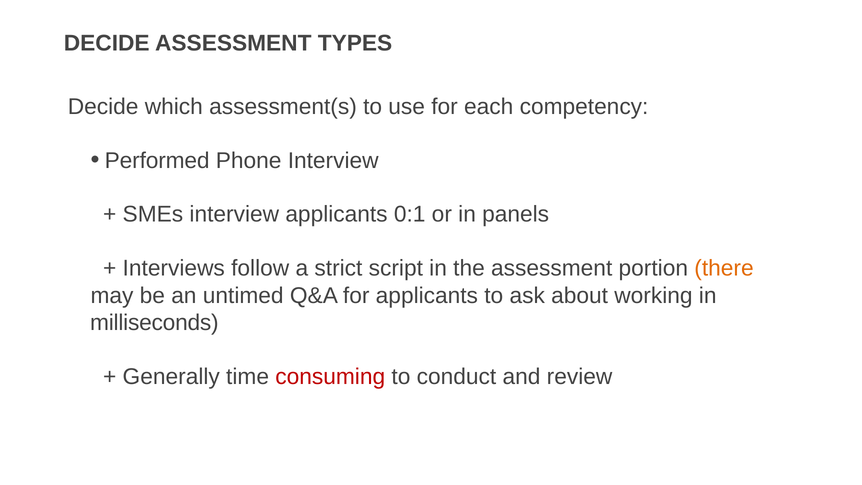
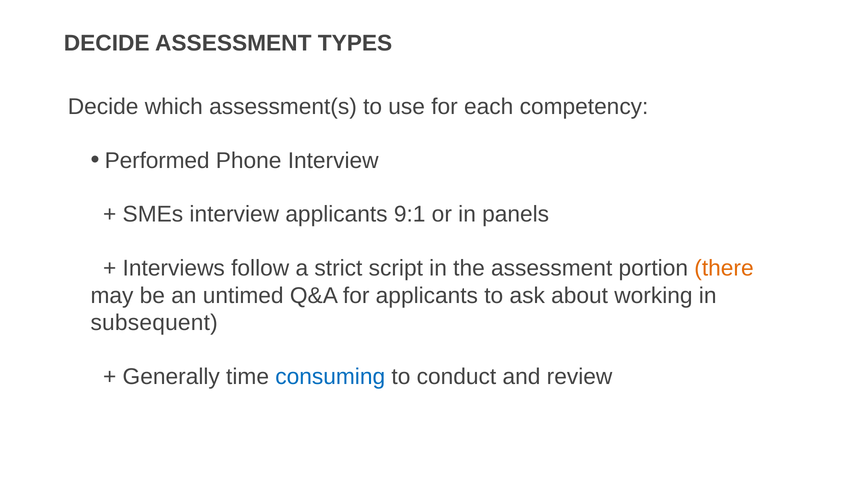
0:1: 0:1 -> 9:1
milliseconds: milliseconds -> subsequent
consuming colour: red -> blue
